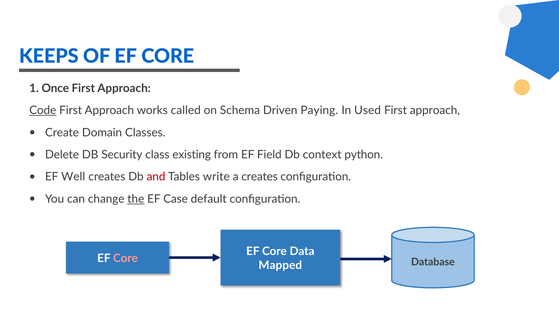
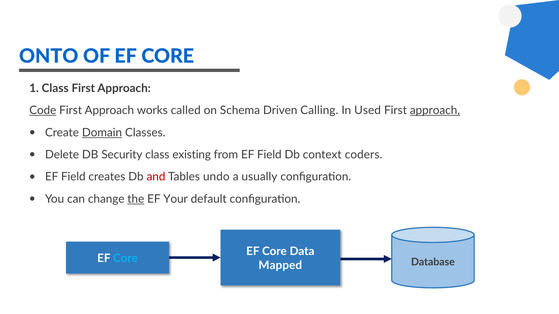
KEEPS: KEEPS -> ONTO
1 Once: Once -> Class
Paying: Paying -> Calling
approach at (435, 111) underline: none -> present
Domain underline: none -> present
python: python -> coders
Well at (73, 177): Well -> Field
write: write -> undo
a creates: creates -> usually
Case: Case -> Your
Core at (125, 259) colour: pink -> light blue
